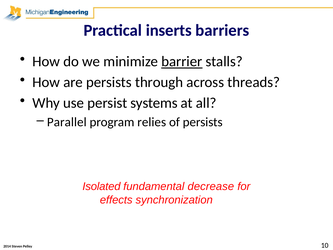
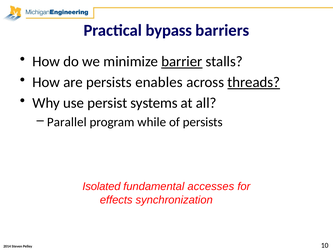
inserts: inserts -> bypass
through: through -> enables
threads underline: none -> present
relies: relies -> while
decrease: decrease -> accesses
